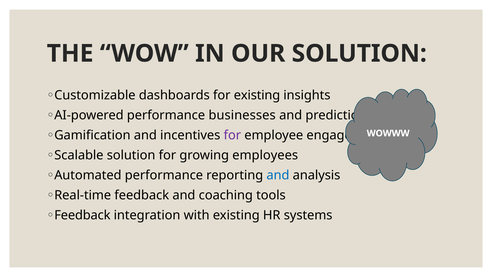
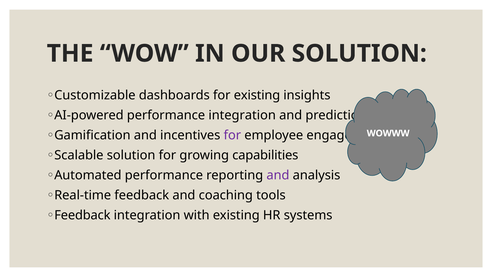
performance businesses: businesses -> integration
employees: employees -> capabilities
and at (278, 175) colour: blue -> purple
